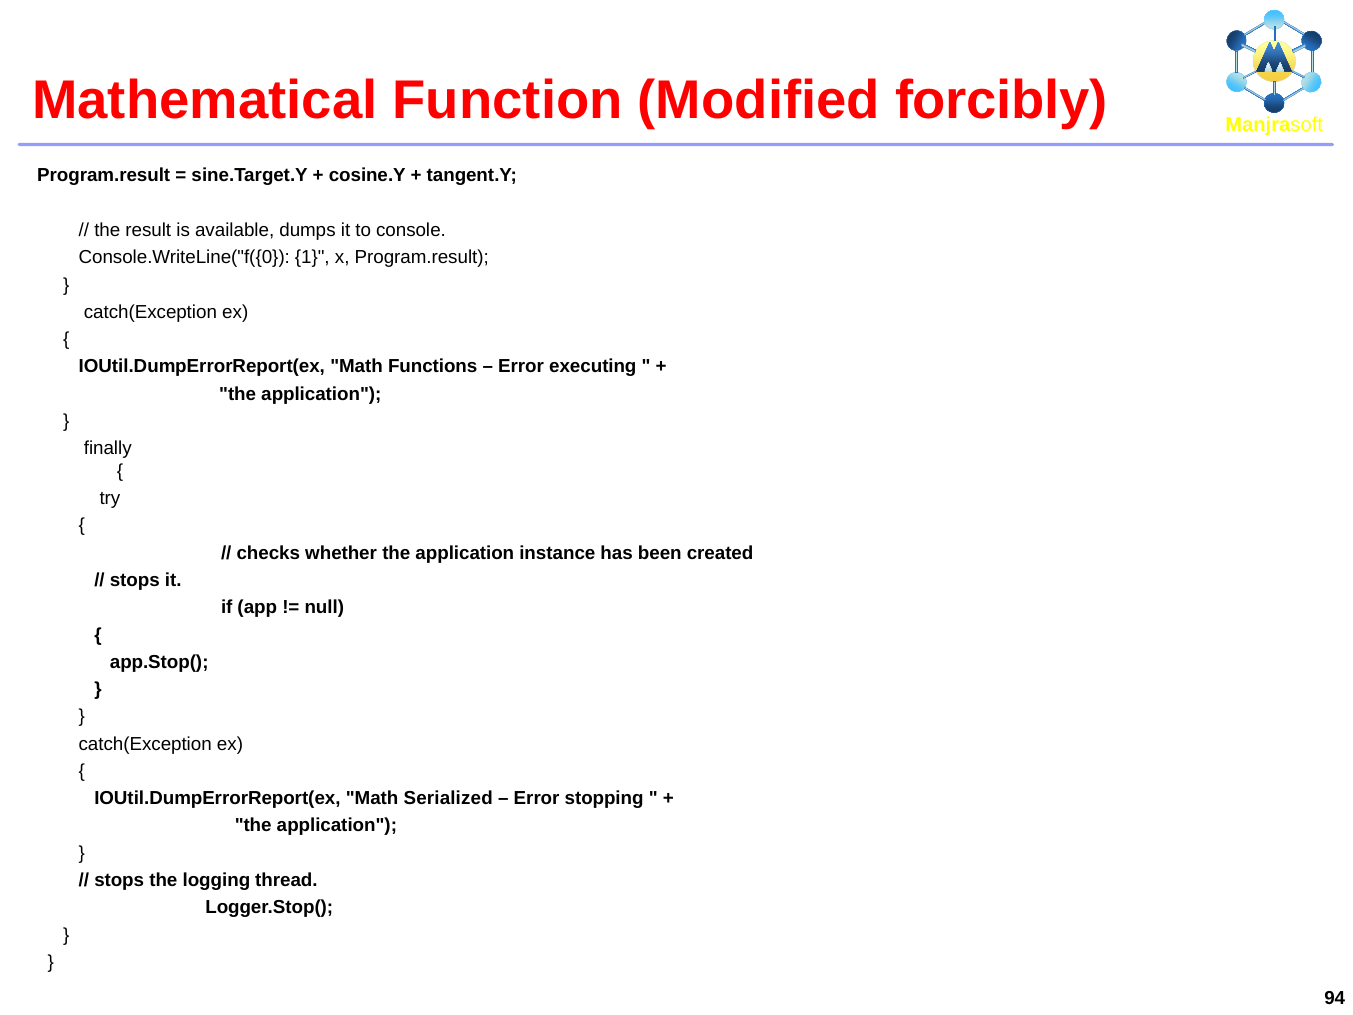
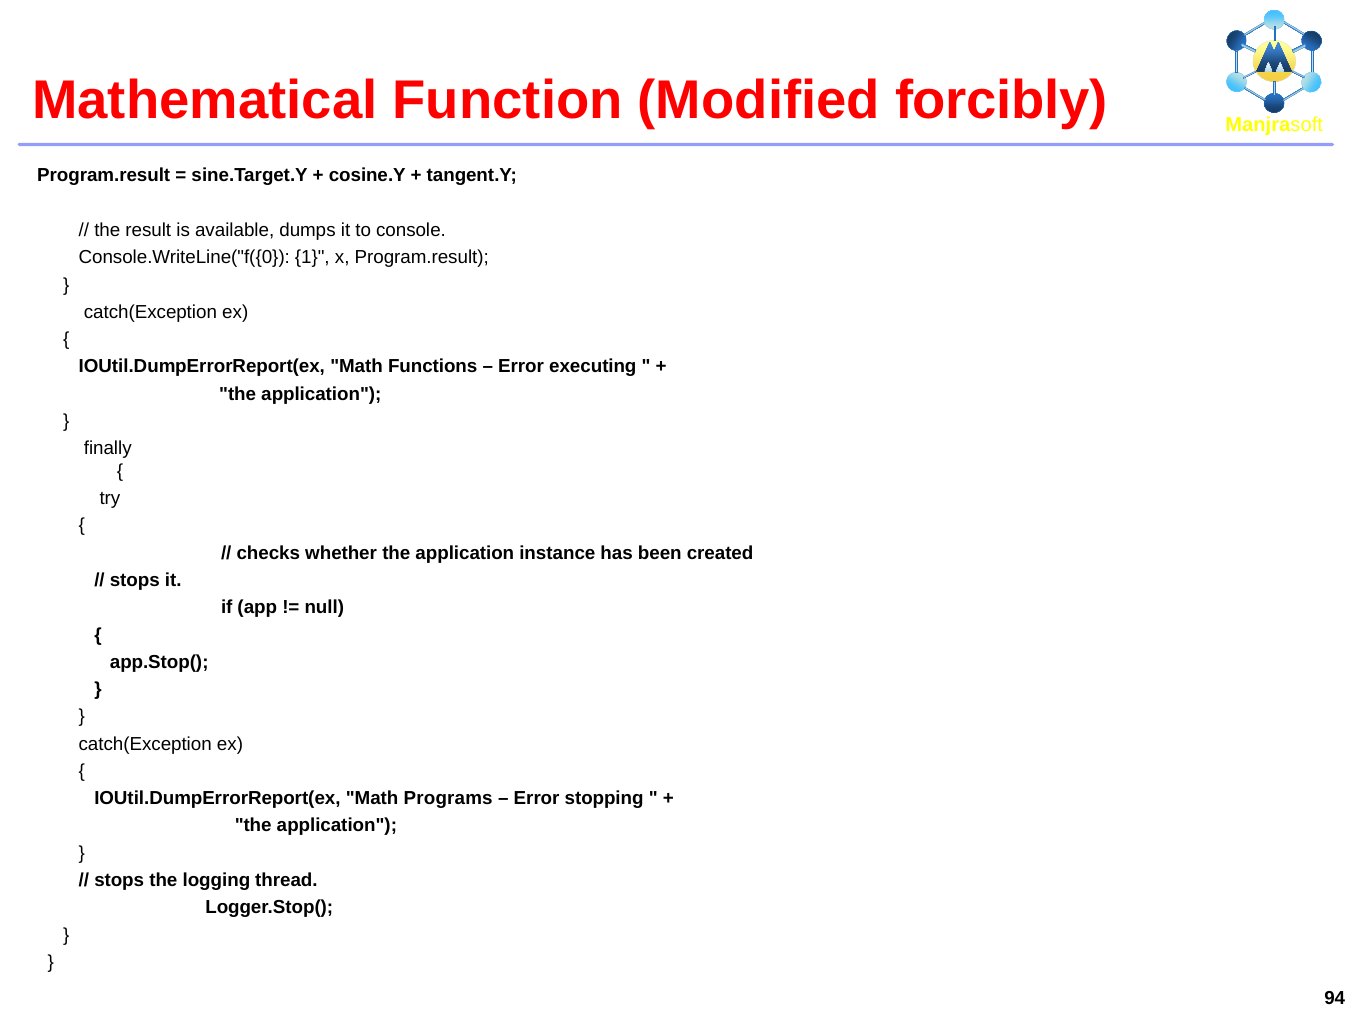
Serialized: Serialized -> Programs
